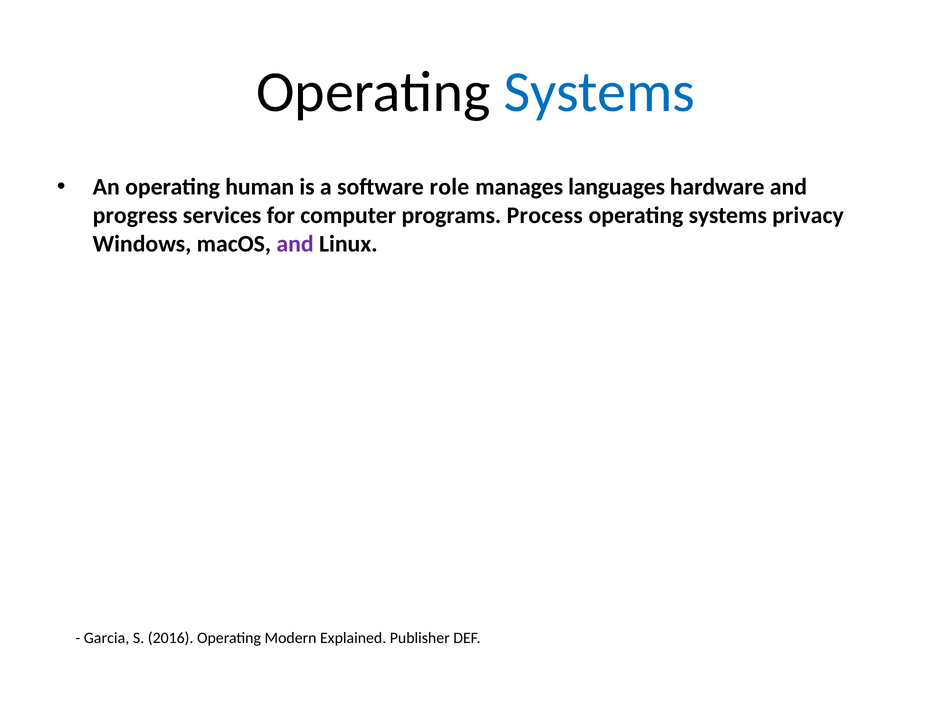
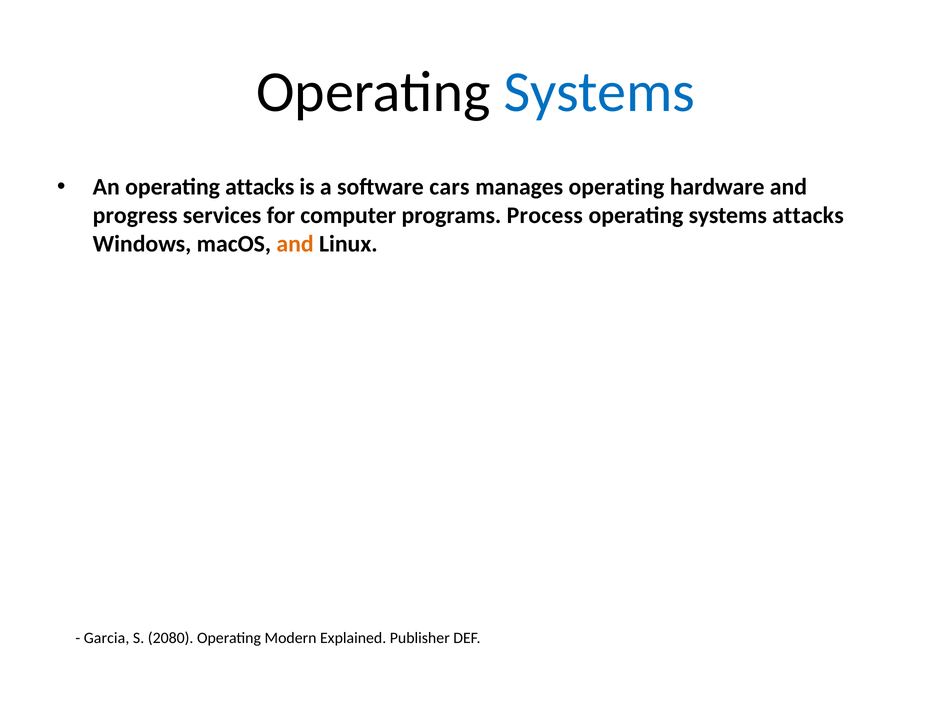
operating human: human -> attacks
role: role -> cars
manages languages: languages -> operating
systems privacy: privacy -> attacks
and at (295, 244) colour: purple -> orange
2016: 2016 -> 2080
